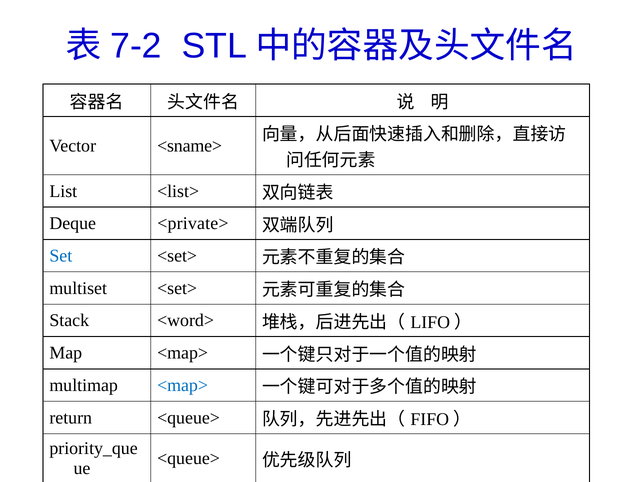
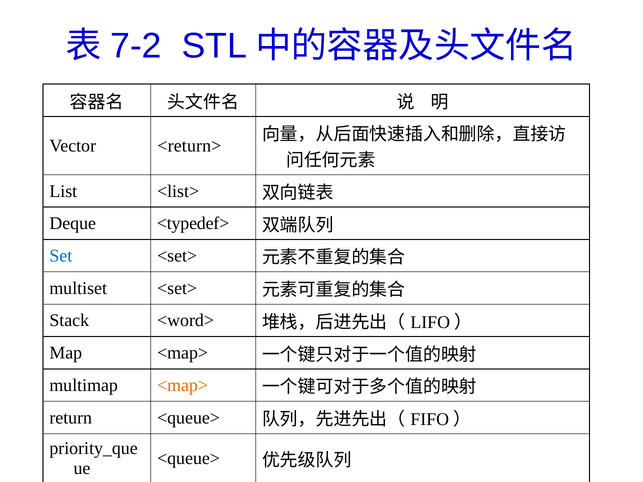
<sname>: <sname> -> <return>
<private>: <private> -> <typedef>
<map> at (183, 385) colour: blue -> orange
